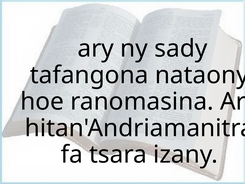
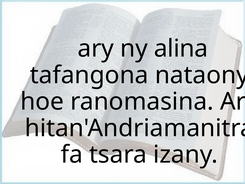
sady: sady -> alina
